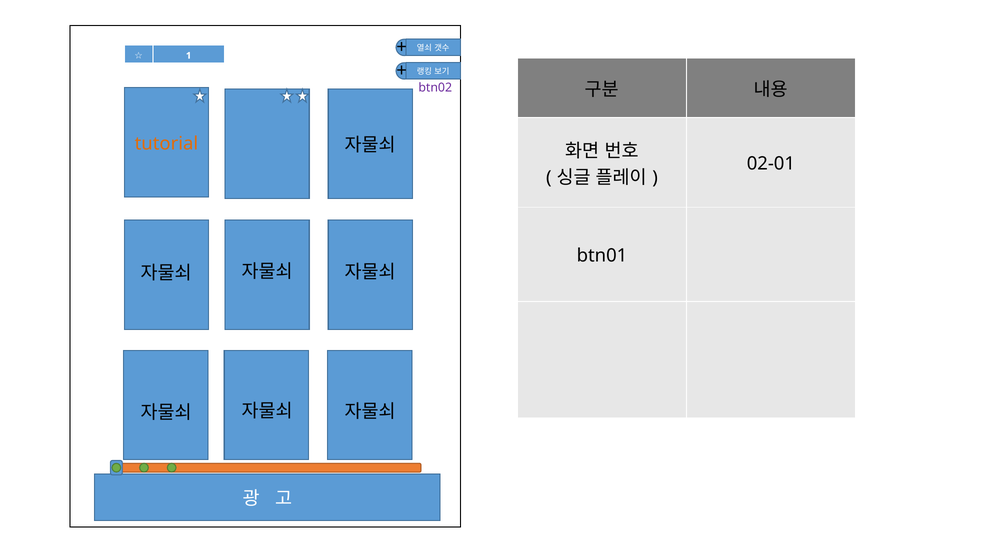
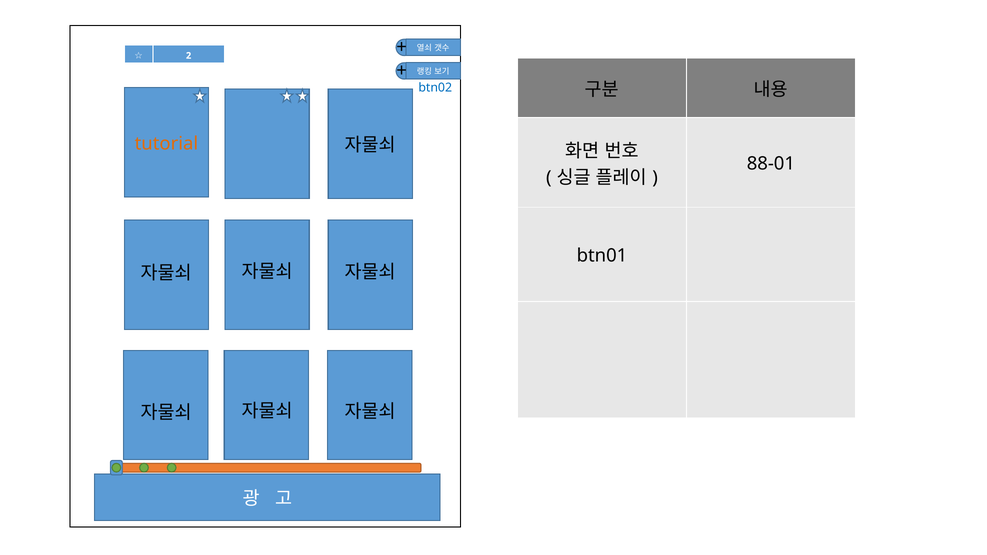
1: 1 -> 2
btn02 colour: purple -> blue
02-01: 02-01 -> 88-01
